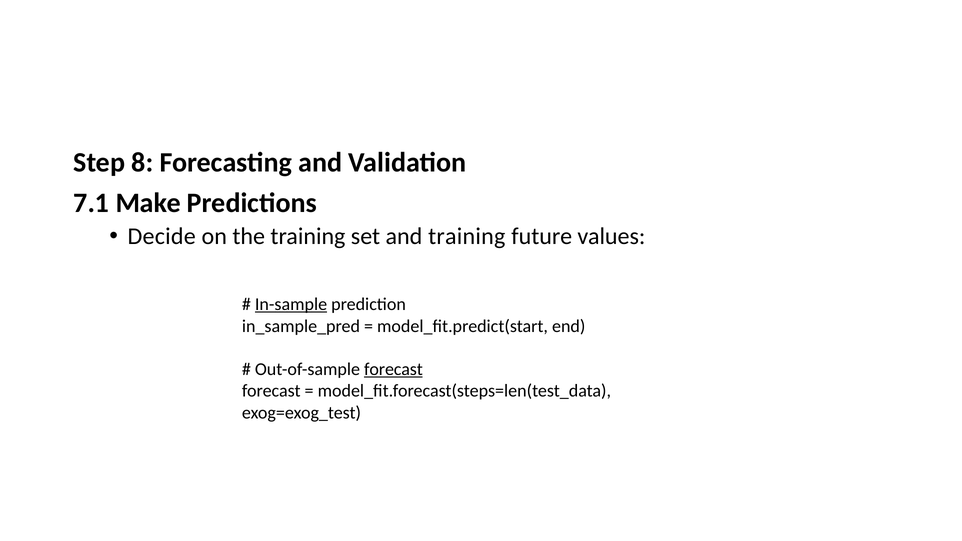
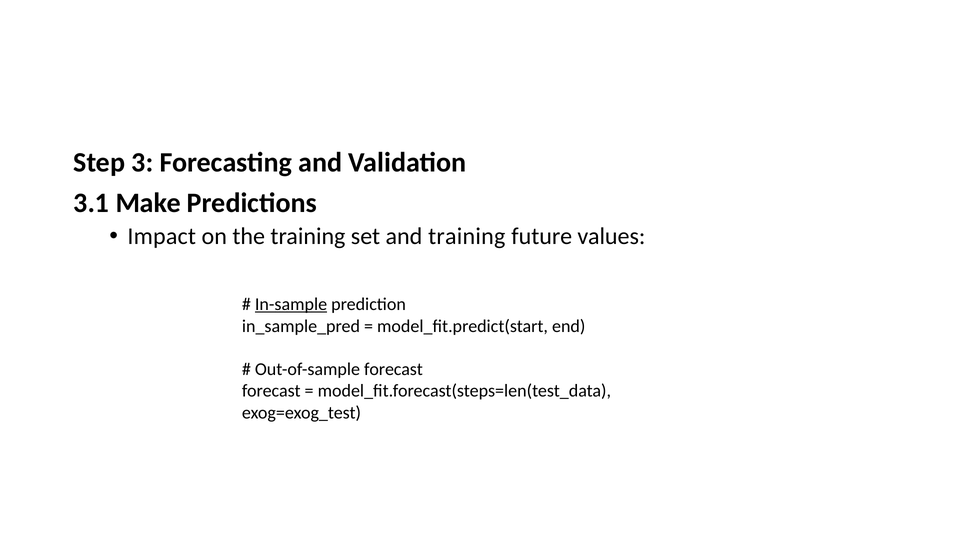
8: 8 -> 3
7.1: 7.1 -> 3.1
Decide: Decide -> Impact
forecast at (393, 369) underline: present -> none
